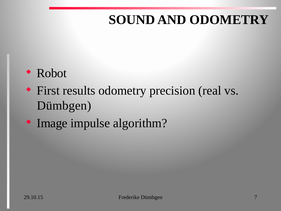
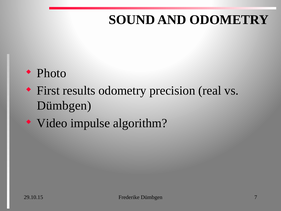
Robot: Robot -> Photo
Image: Image -> Video
